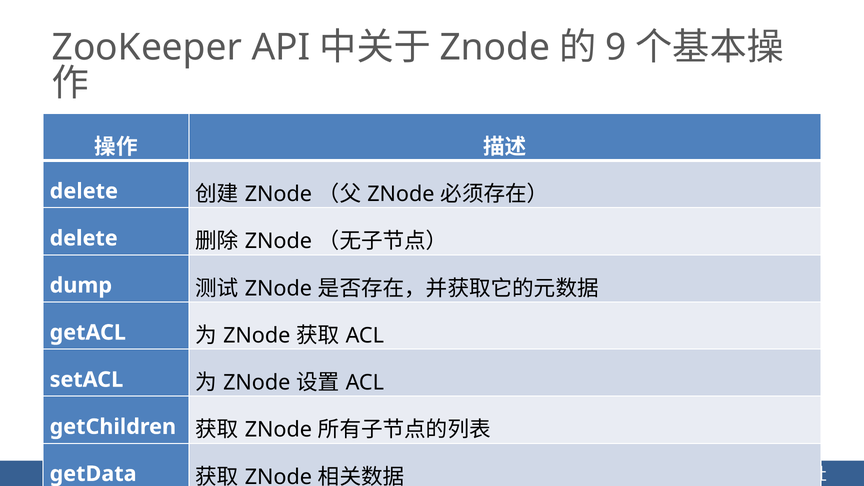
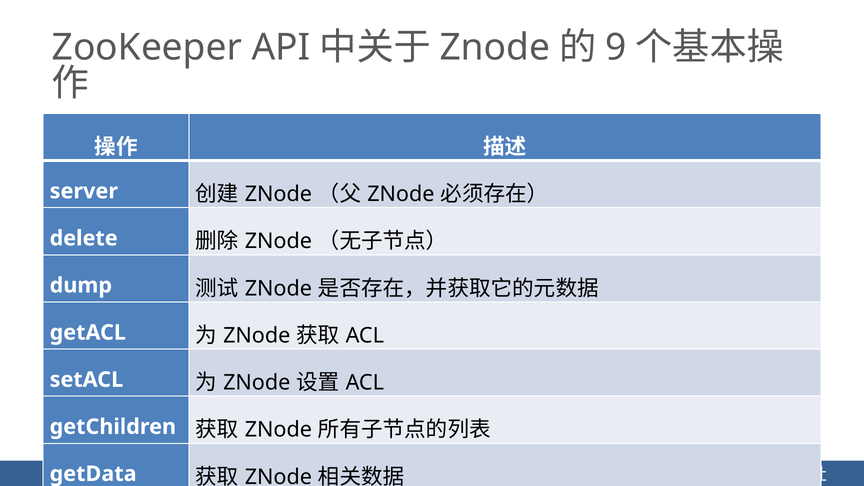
delete at (84, 191): delete -> server
